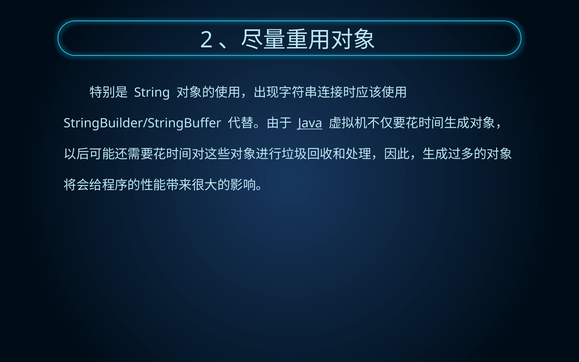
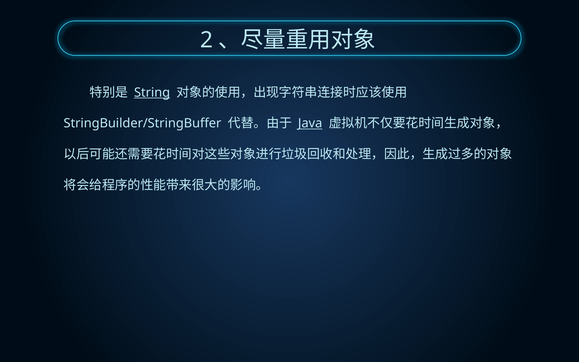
String underline: none -> present
